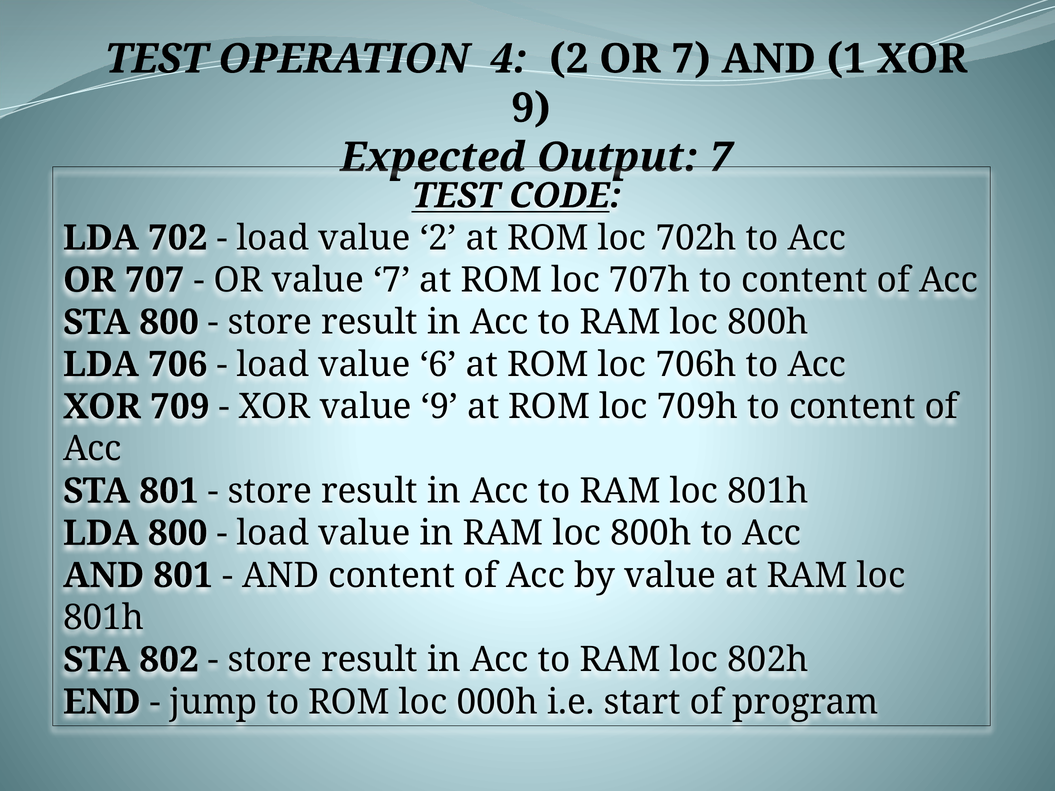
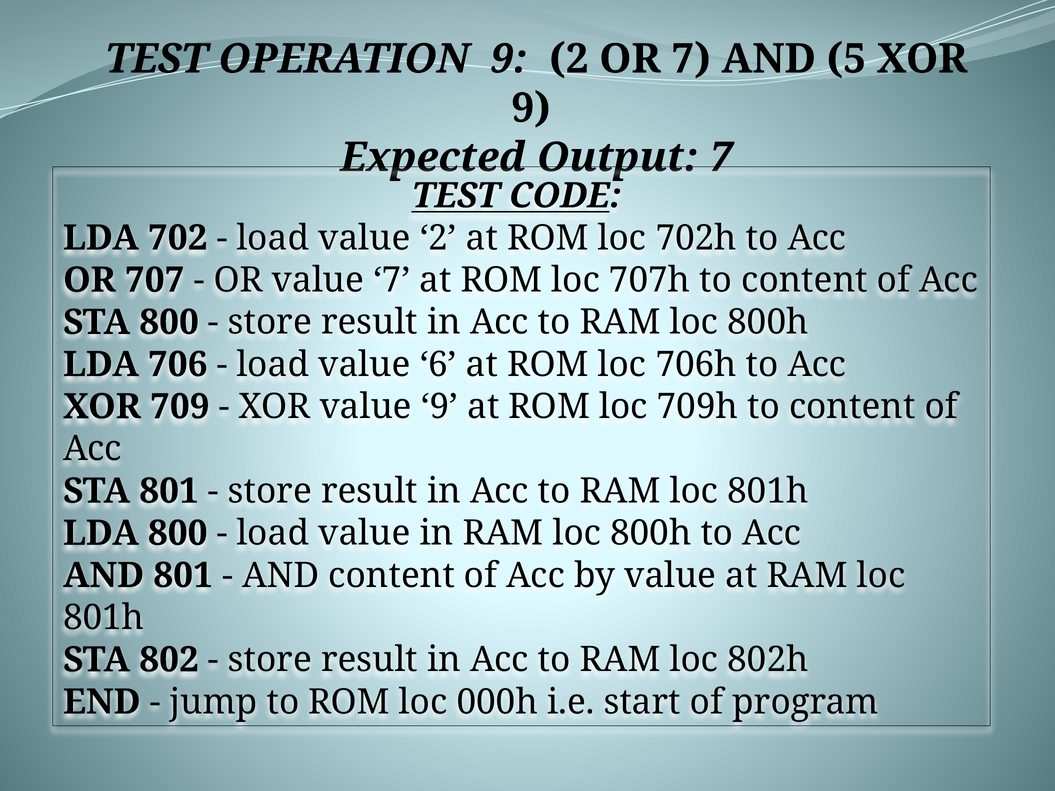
OPERATION 4: 4 -> 9
1: 1 -> 5
